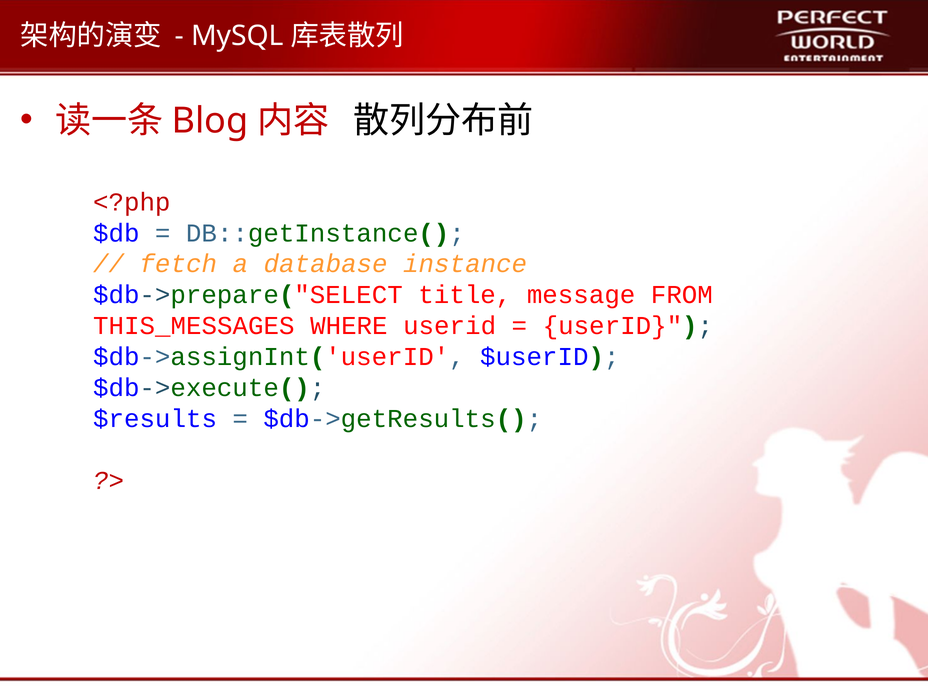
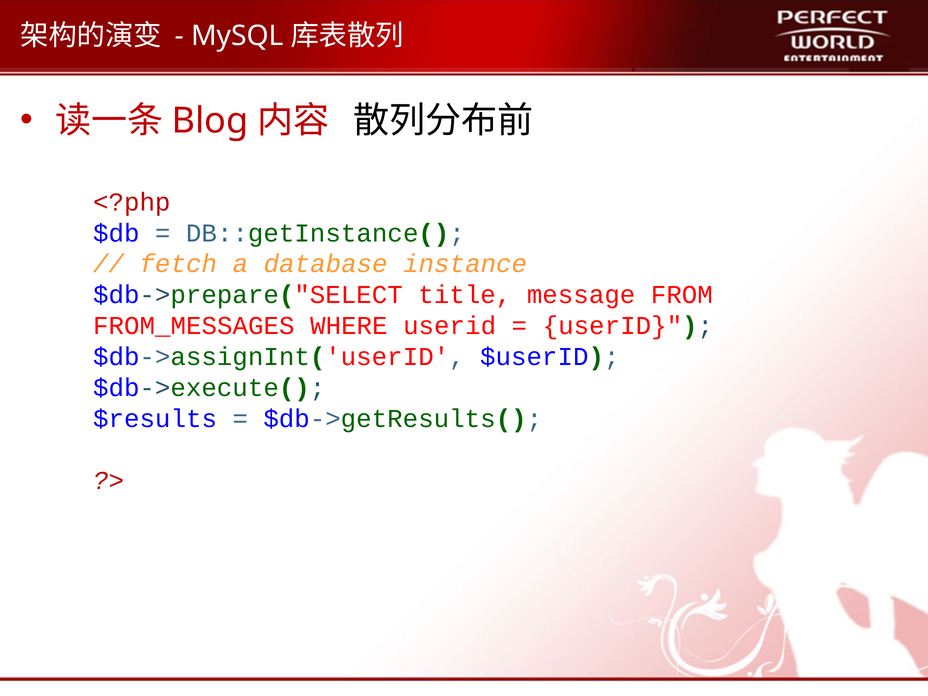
THIS_MESSAGES: THIS_MESSAGES -> FROM_MESSAGES
